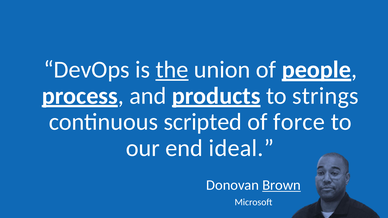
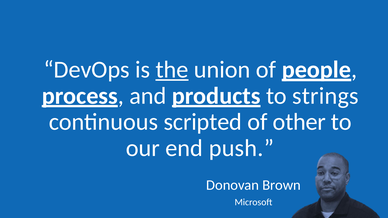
force: force -> other
ideal: ideal -> push
Brown underline: present -> none
